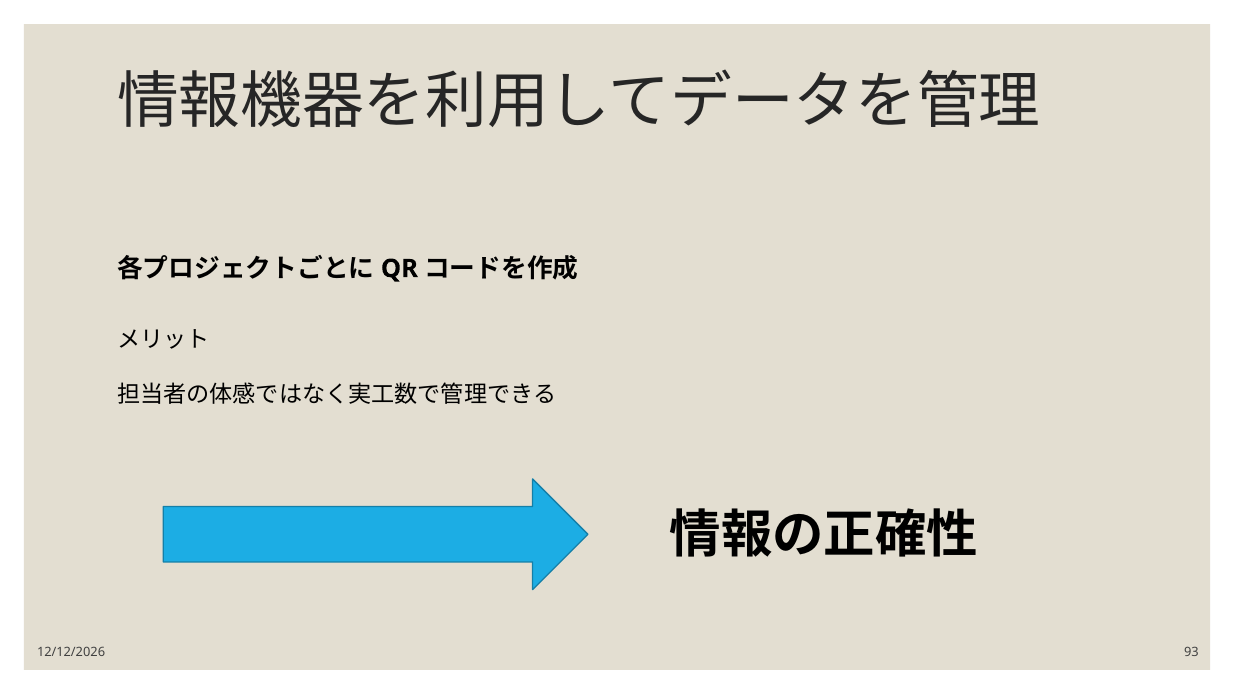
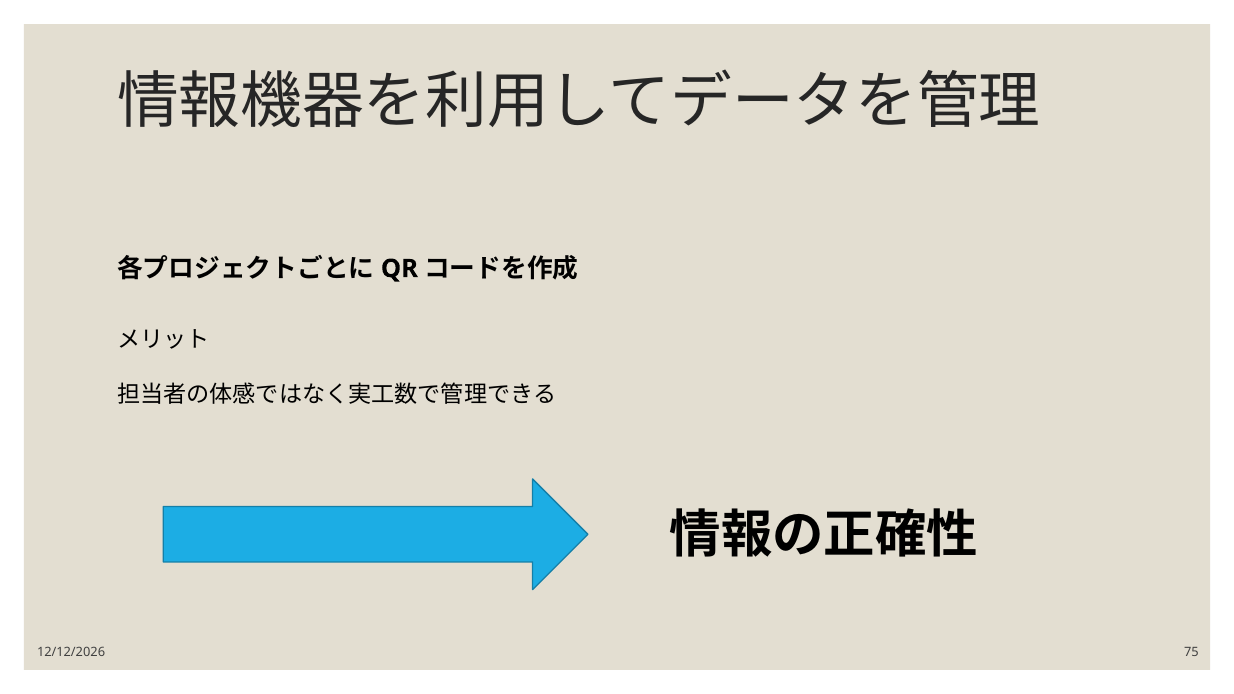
93: 93 -> 75
